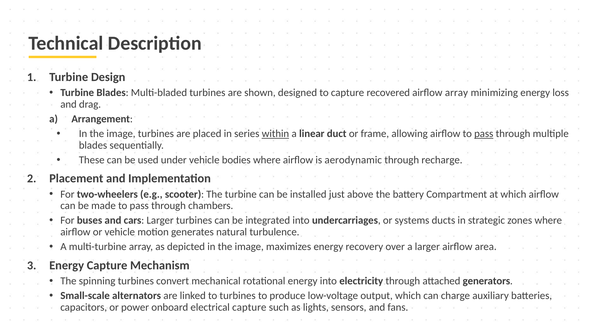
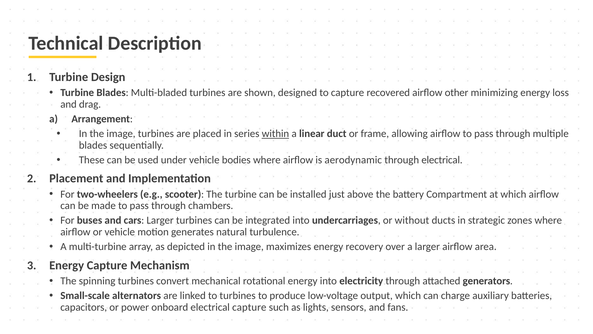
airflow array: array -> other
pass at (484, 133) underline: present -> none
through recharge: recharge -> electrical
systems: systems -> without
